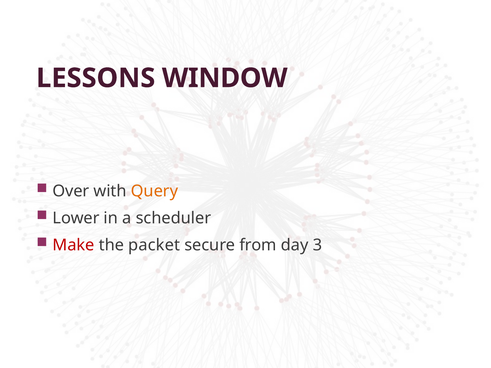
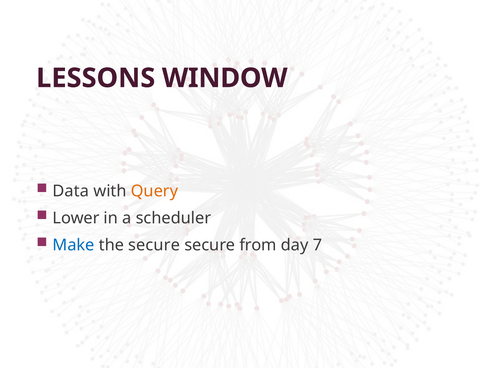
Over: Over -> Data
Make colour: red -> blue
the packet: packet -> secure
3: 3 -> 7
